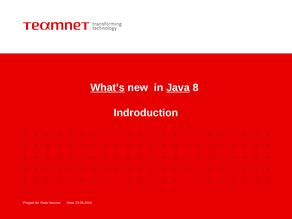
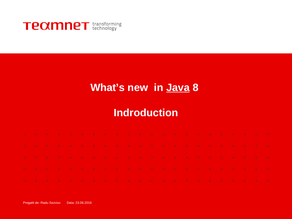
What’s underline: present -> none
